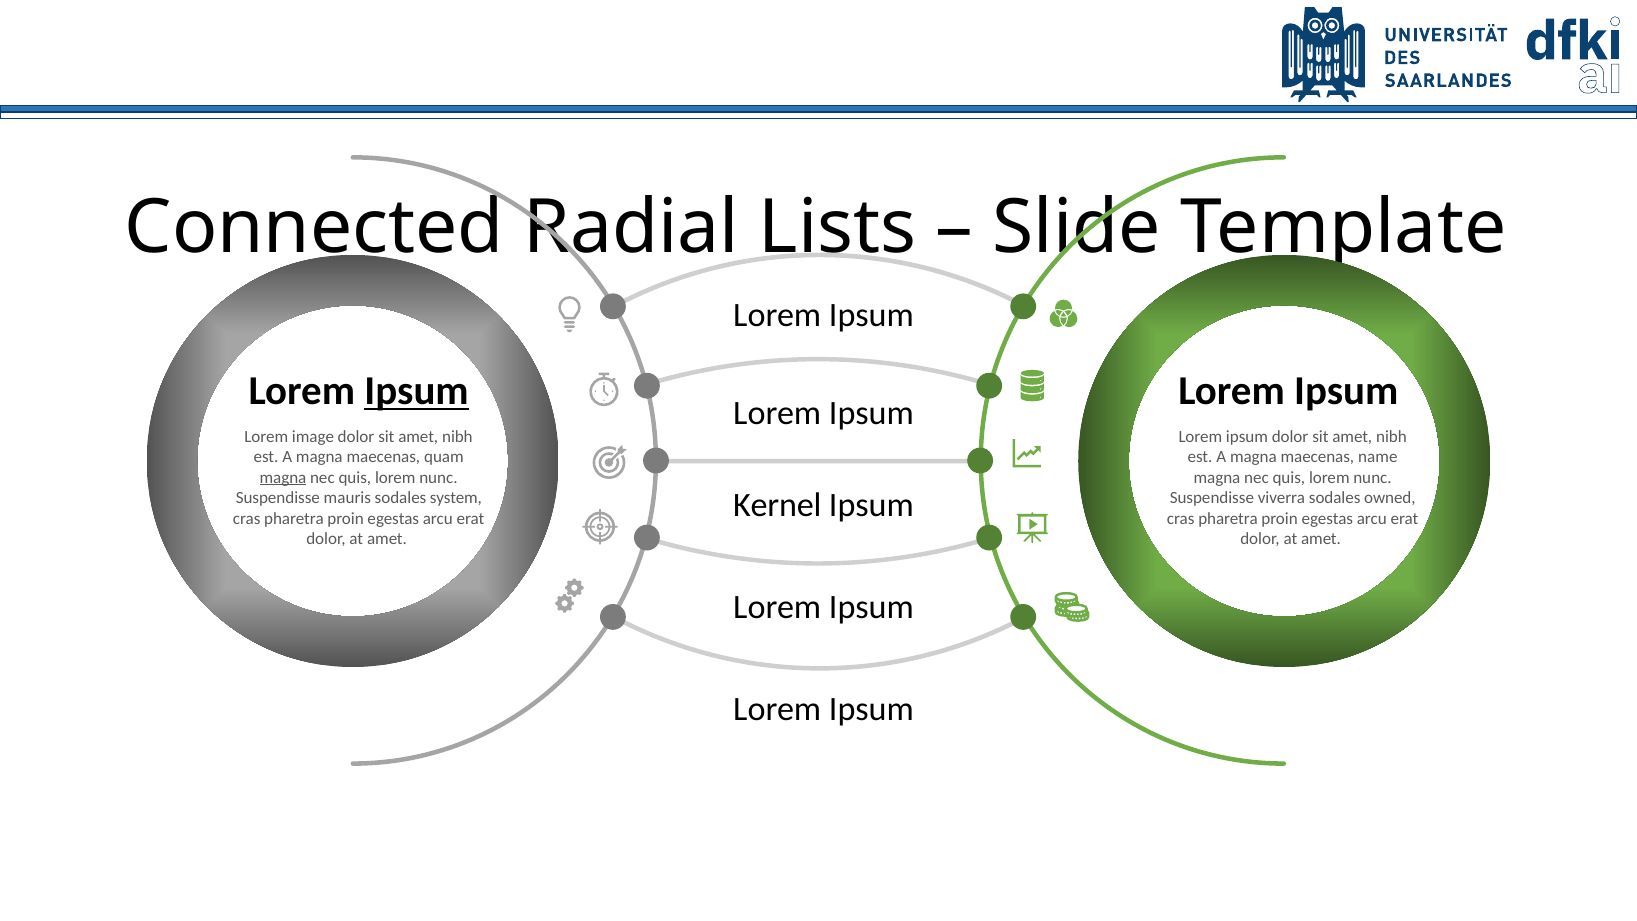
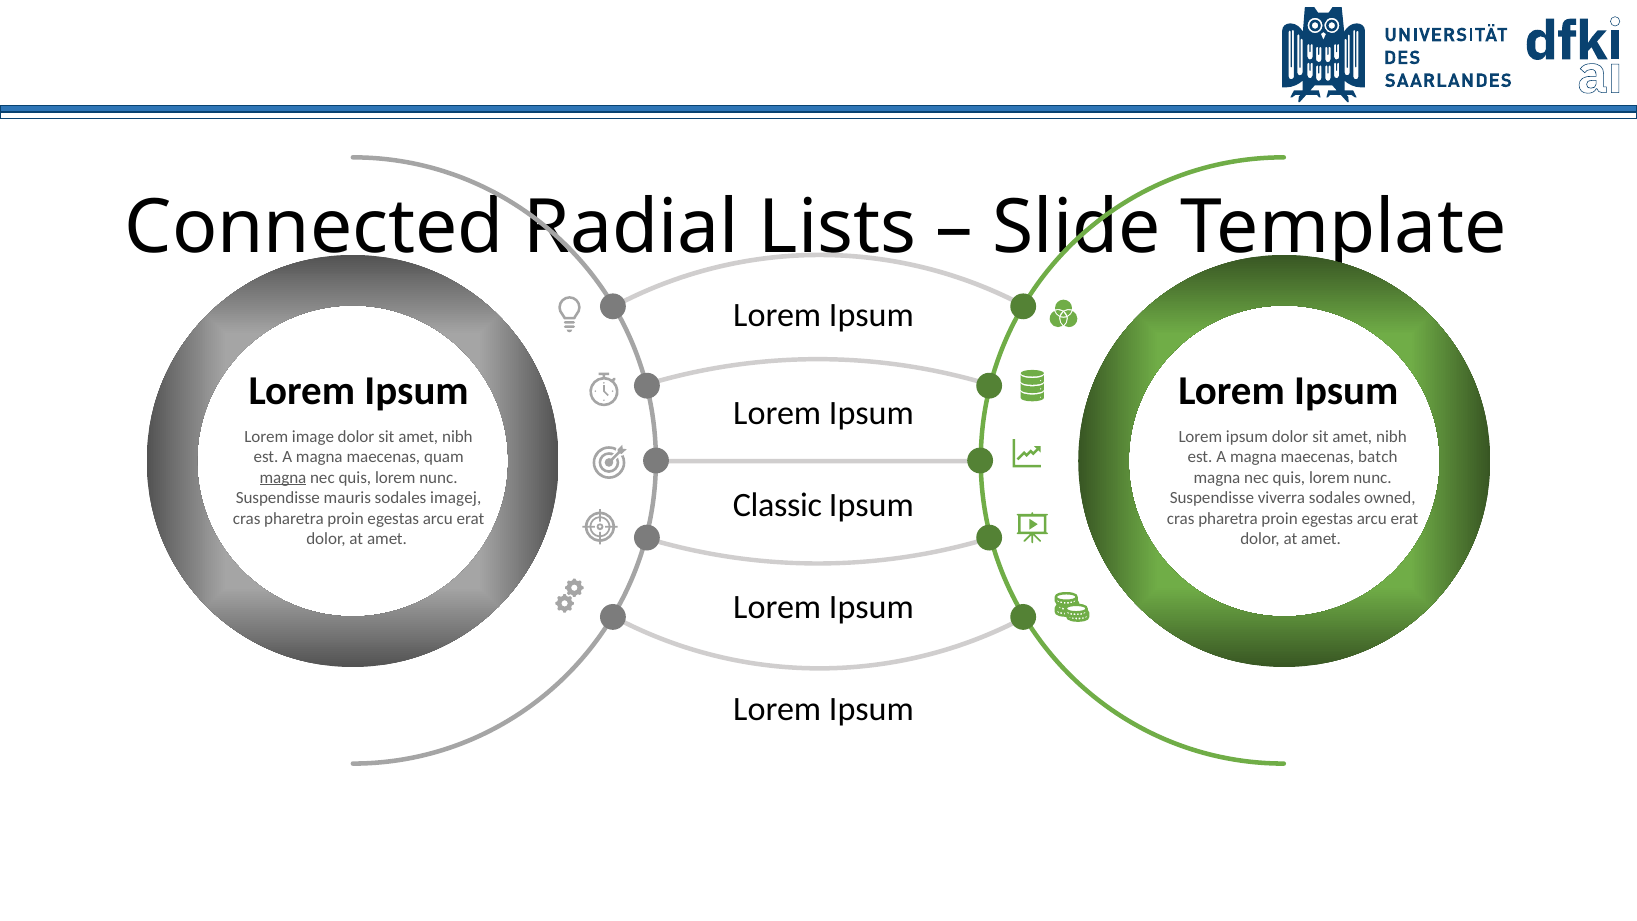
Ipsum at (417, 391) underline: present -> none
name: name -> batch
system: system -> imagej
Kernel: Kernel -> Classic
